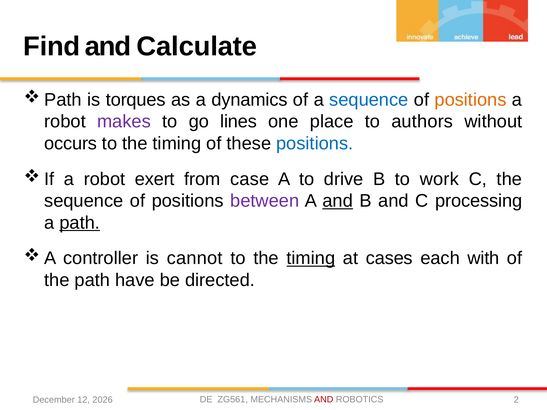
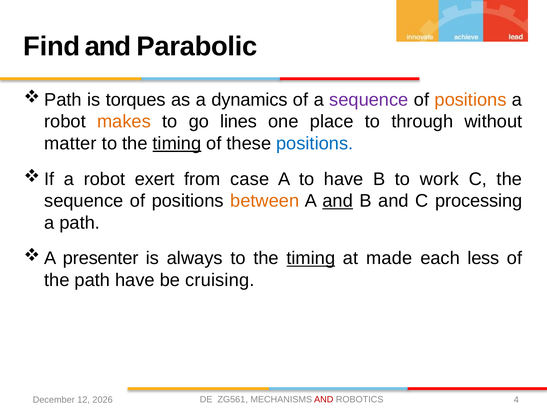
Calculate: Calculate -> Parabolic
sequence at (369, 100) colour: blue -> purple
makes colour: purple -> orange
authors: authors -> through
occurs: occurs -> matter
timing at (177, 144) underline: none -> present
to drive: drive -> have
between colour: purple -> orange
path at (80, 223) underline: present -> none
controller: controller -> presenter
cannot: cannot -> always
cases: cases -> made
with: with -> less
directed: directed -> cruising
2: 2 -> 4
